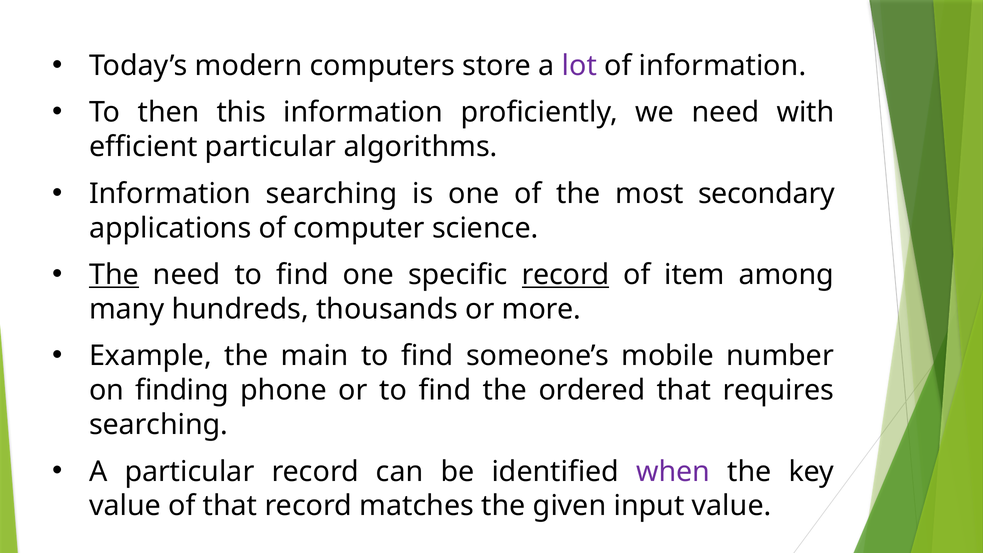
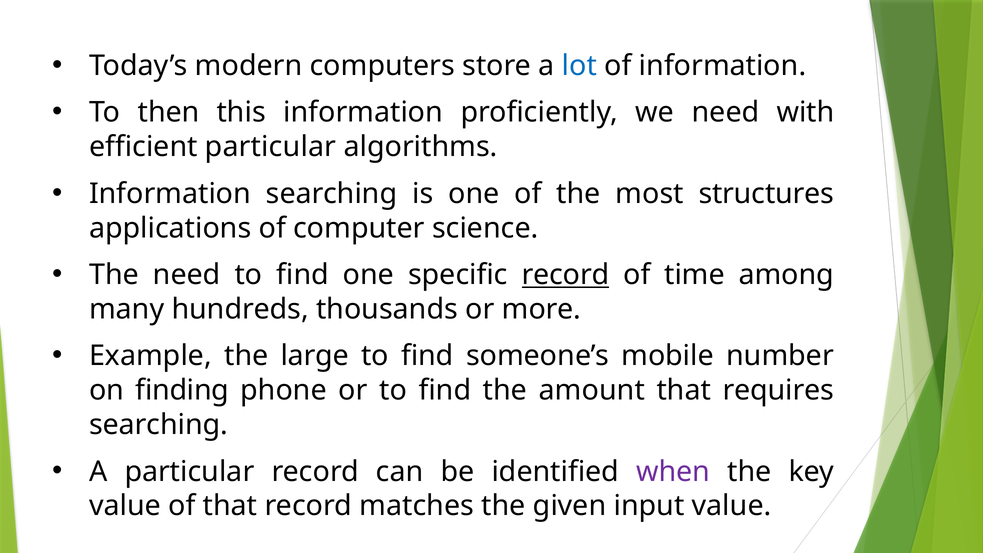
lot colour: purple -> blue
secondary: secondary -> structures
The at (114, 275) underline: present -> none
item: item -> time
main: main -> large
ordered: ordered -> amount
